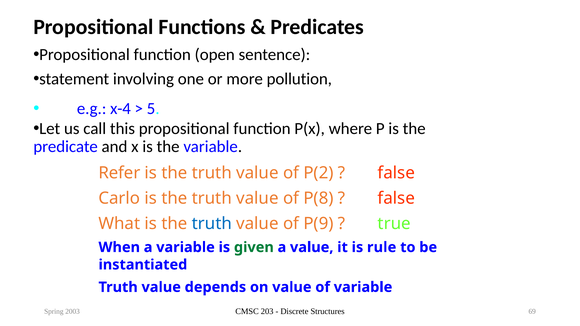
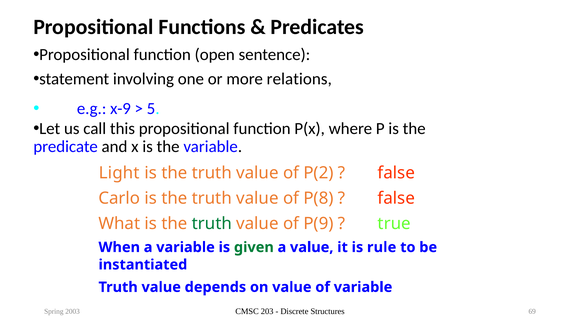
pollution: pollution -> relations
x-4: x-4 -> x-9
Refer: Refer -> Light
truth at (212, 224) colour: blue -> green
